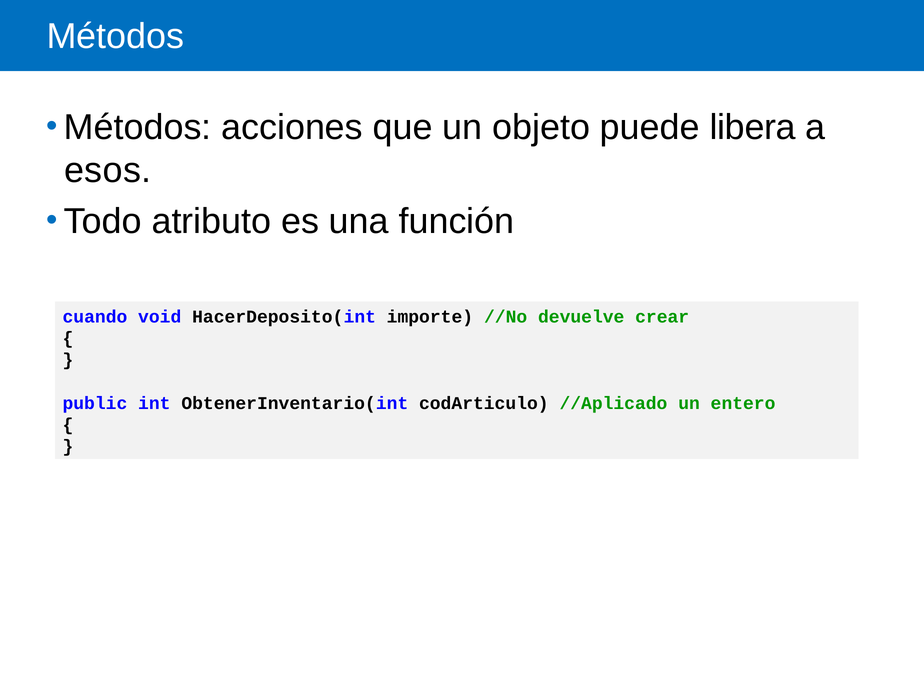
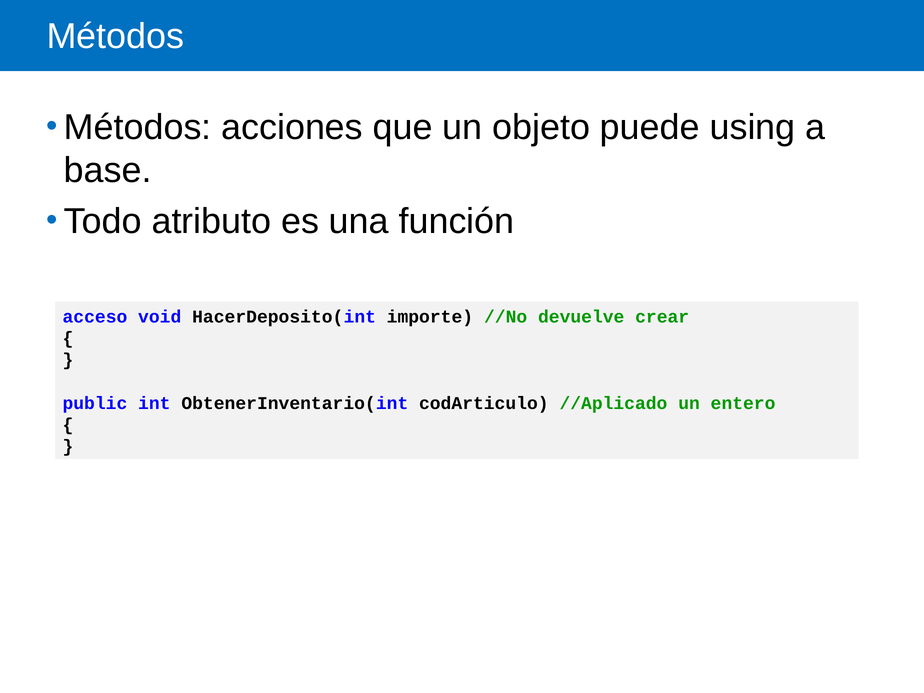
libera: libera -> using
esos: esos -> base
cuando: cuando -> acceso
